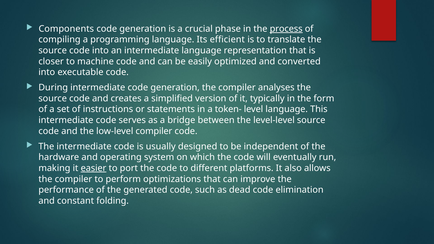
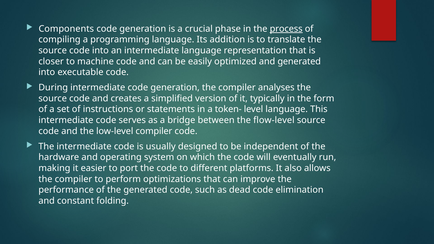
efficient: efficient -> addition
and converted: converted -> generated
level-level: level-level -> flow-level
easier underline: present -> none
